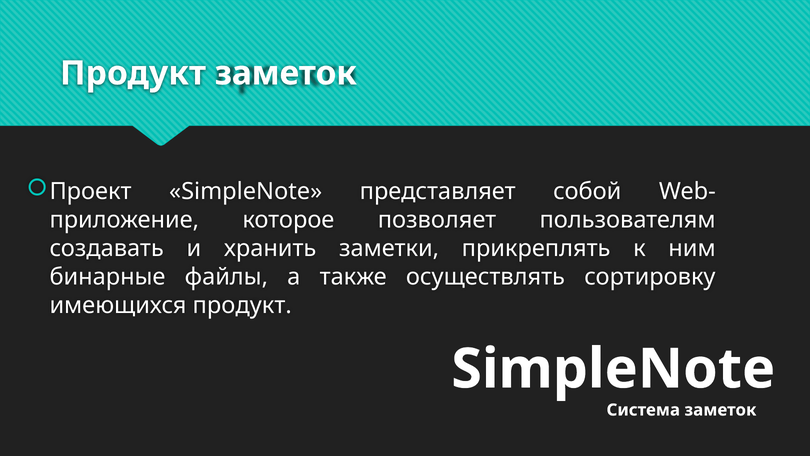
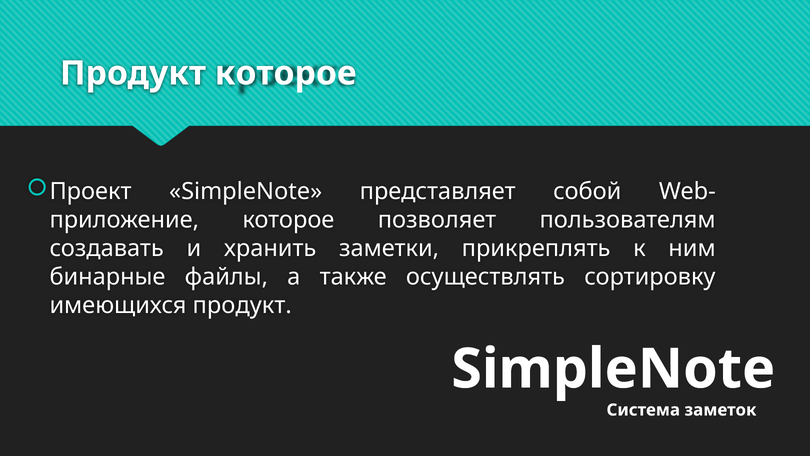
Продукт заметок: заметок -> которое
